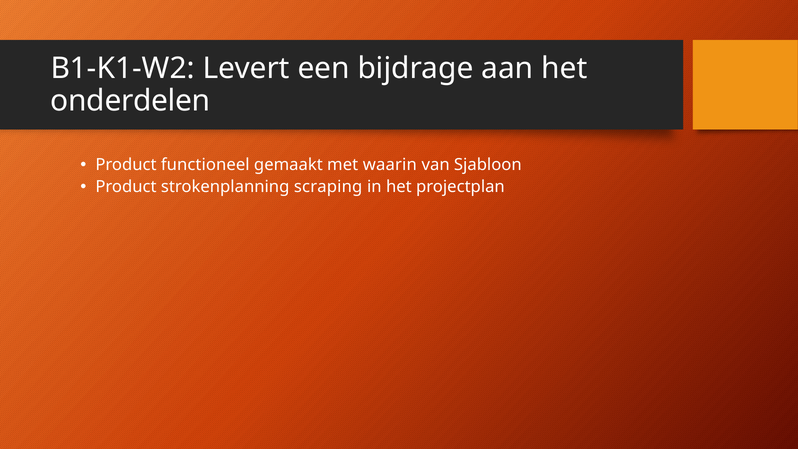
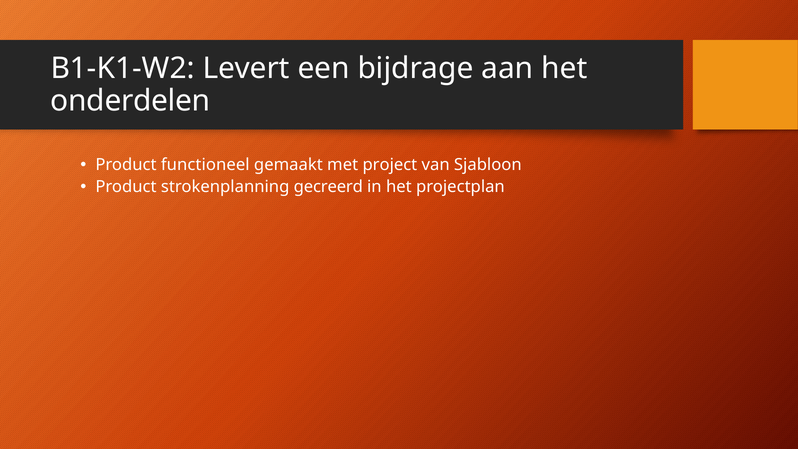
waarin: waarin -> project
scraping: scraping -> gecreerd
